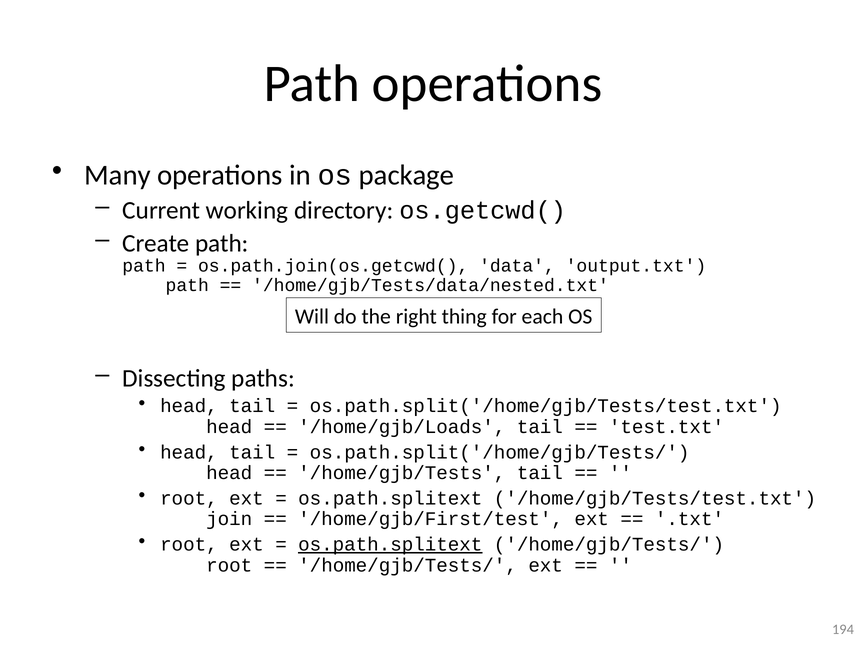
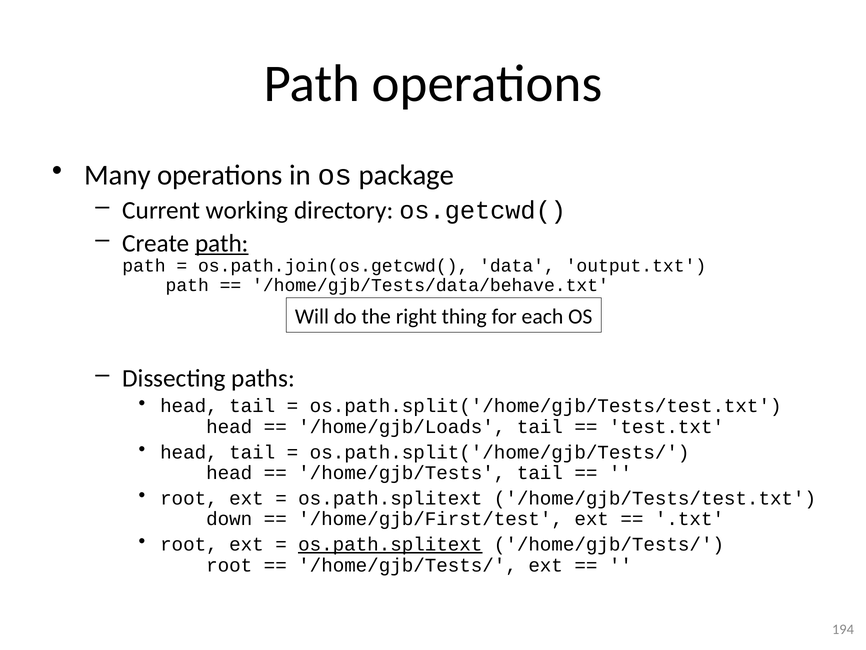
path at (222, 243) underline: none -> present
/home/gjb/Tests/data/nested.txt: /home/gjb/Tests/data/nested.txt -> /home/gjb/Tests/data/behave.txt
join: join -> down
